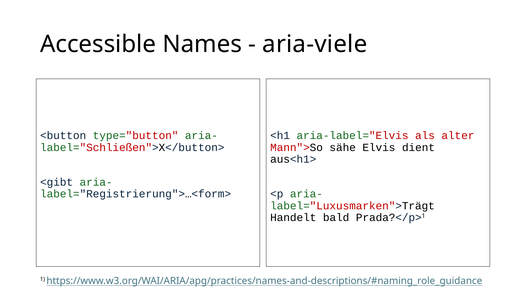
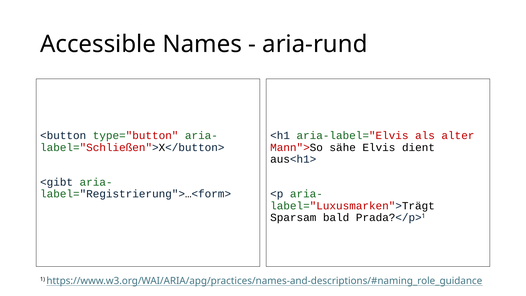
aria-viele: aria-viele -> aria-rund
Handelt: Handelt -> Sparsam
